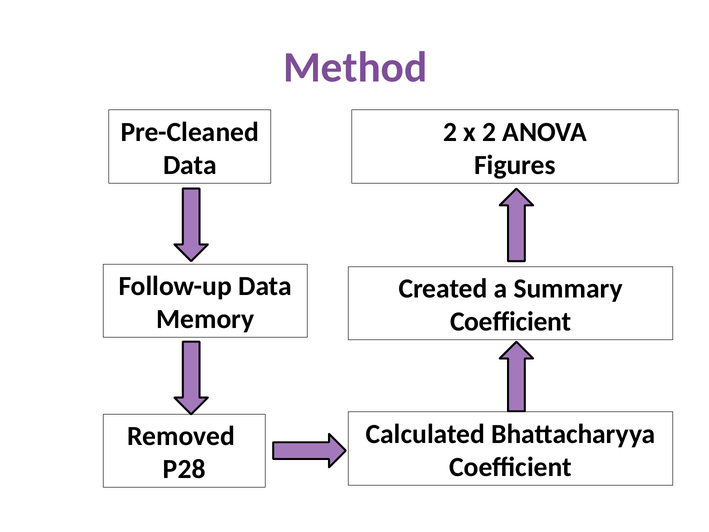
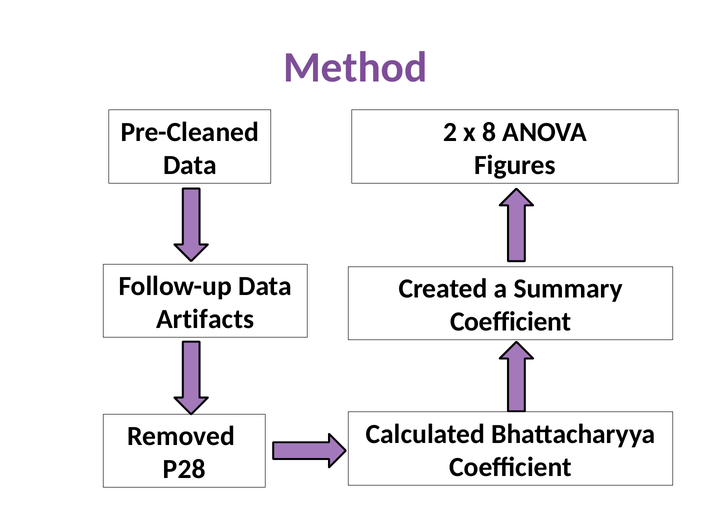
x 2: 2 -> 8
Memory: Memory -> Artifacts
